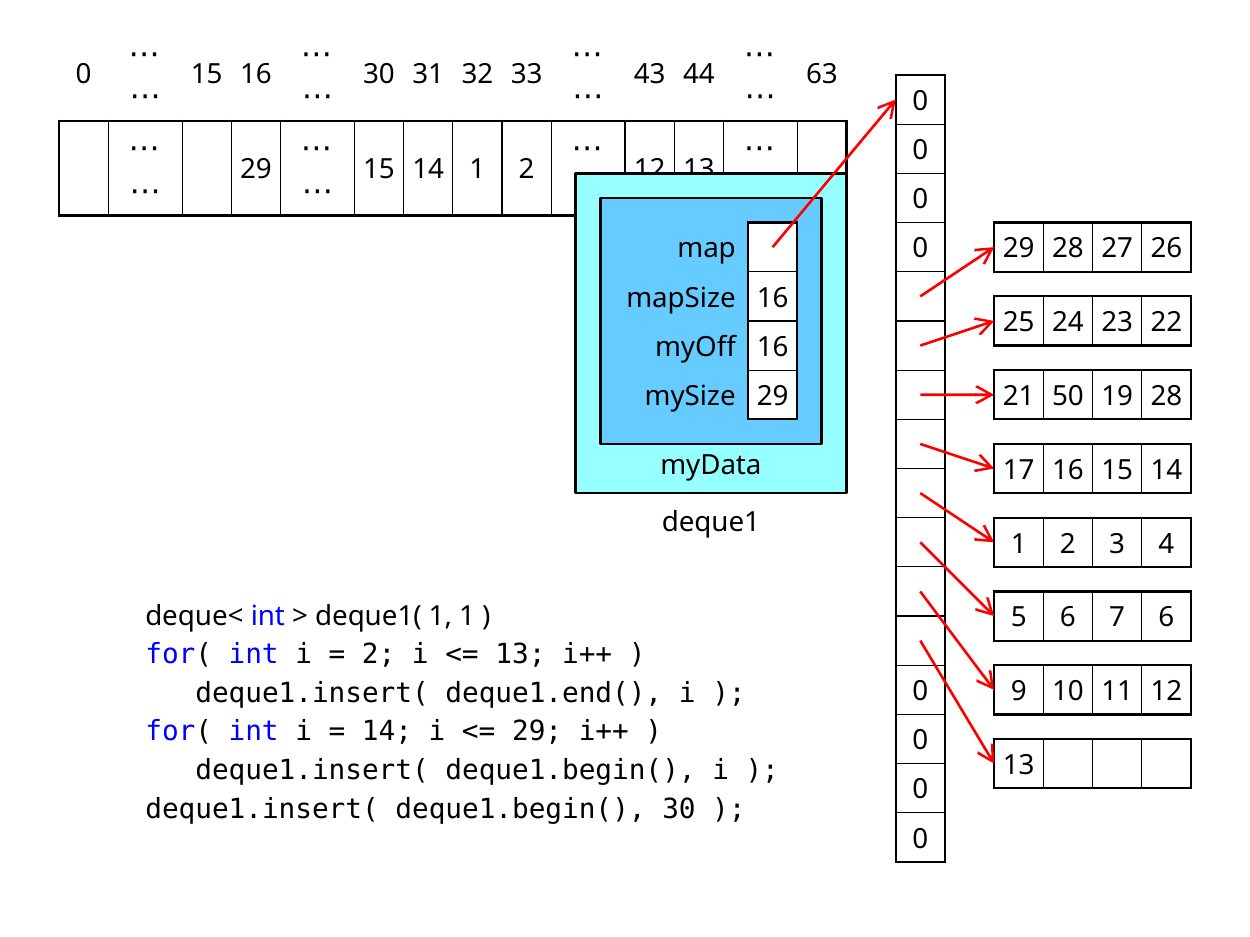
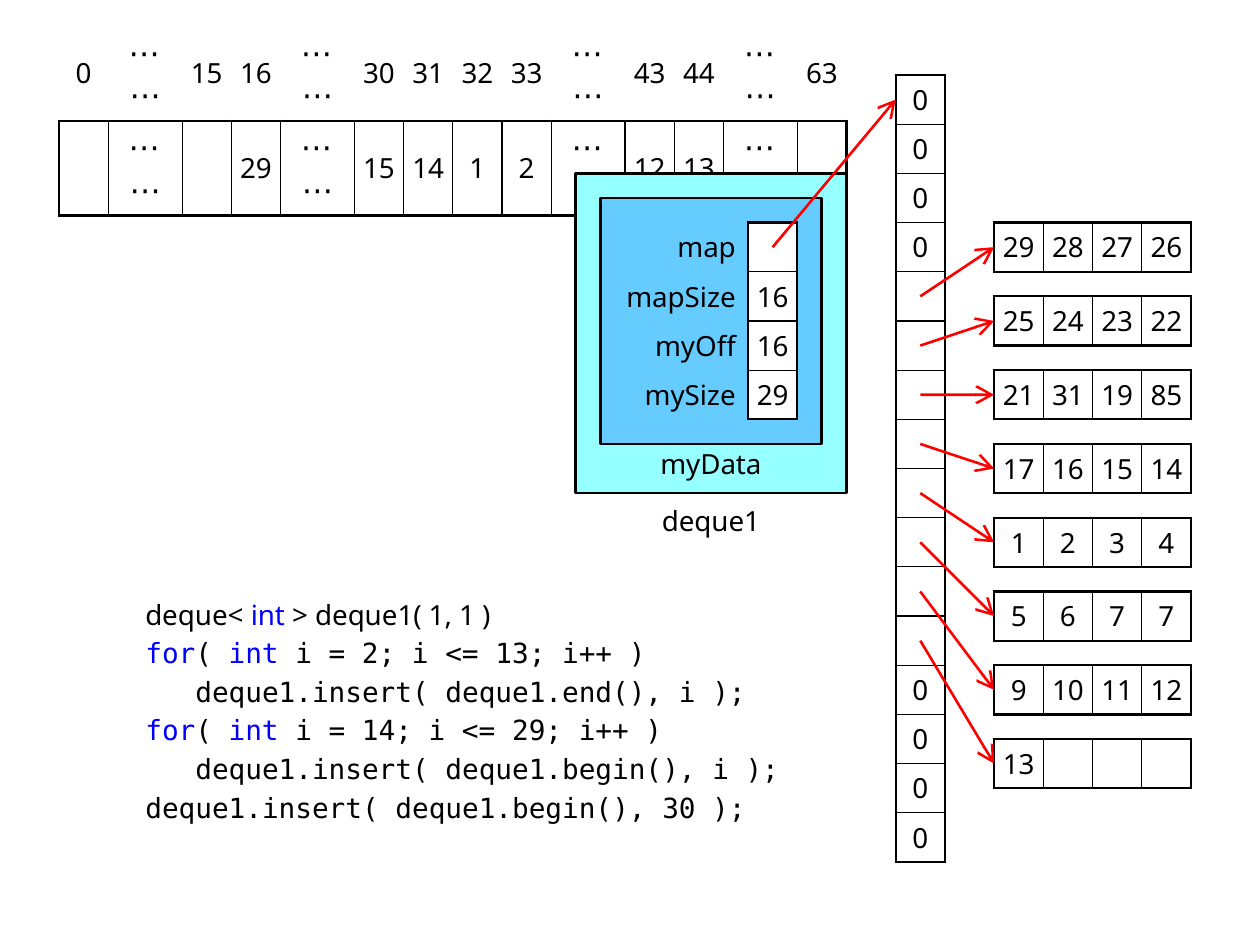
21 50: 50 -> 31
19 28: 28 -> 85
7 6: 6 -> 7
